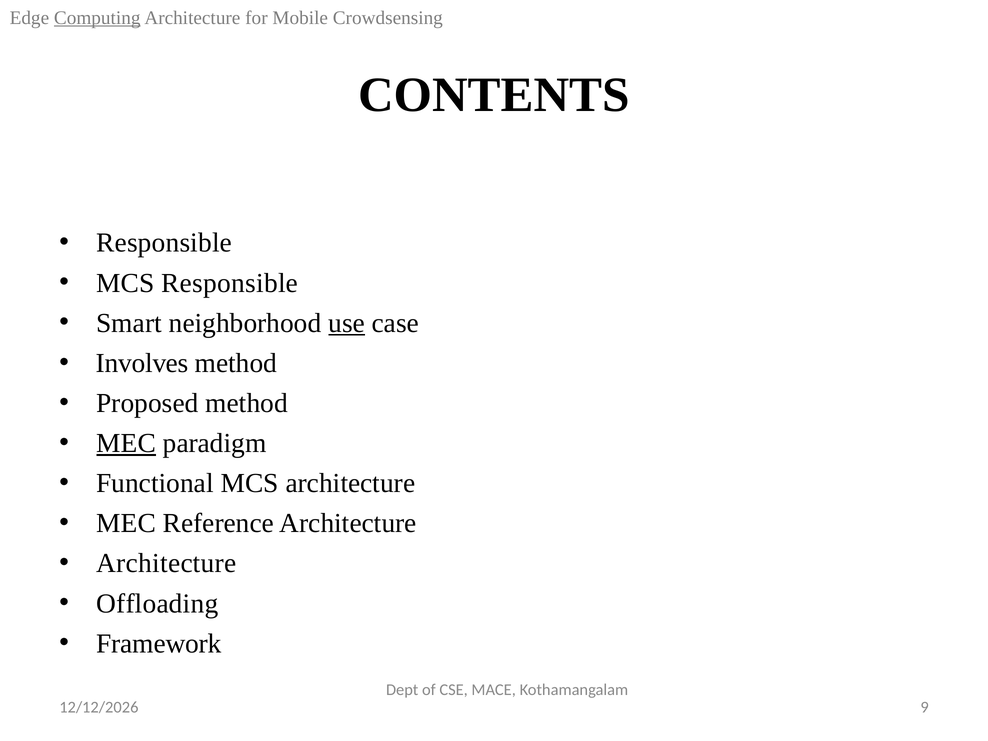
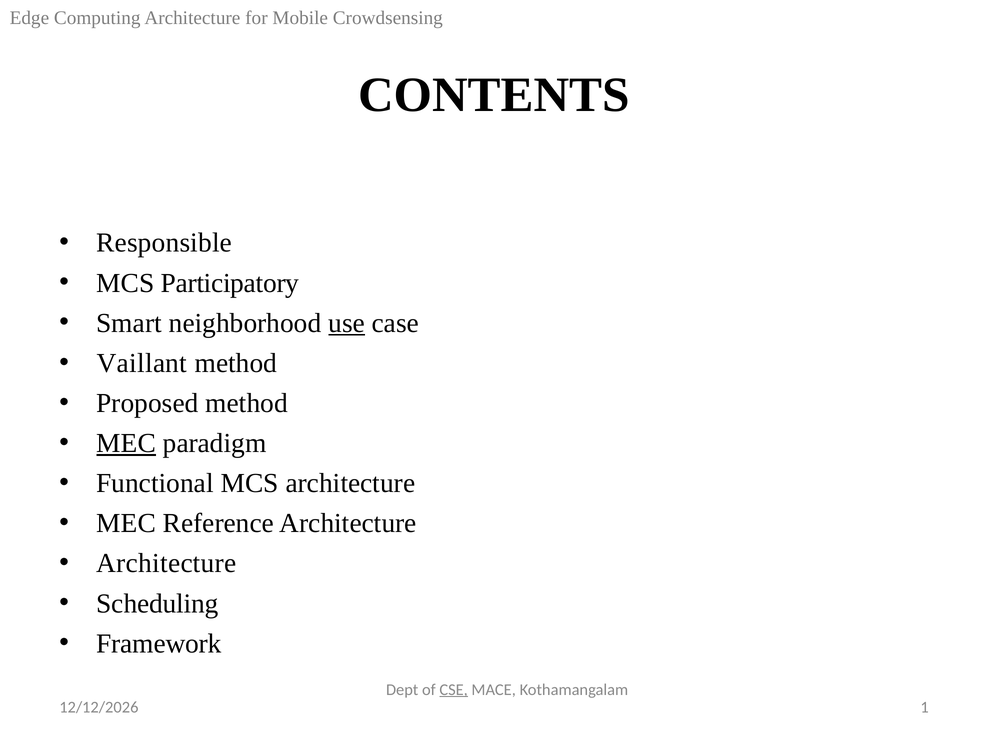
Computing underline: present -> none
MCS Responsible: Responsible -> Participatory
Involves: Involves -> Vaillant
Offloading: Offloading -> Scheduling
CSE underline: none -> present
9: 9 -> 1
